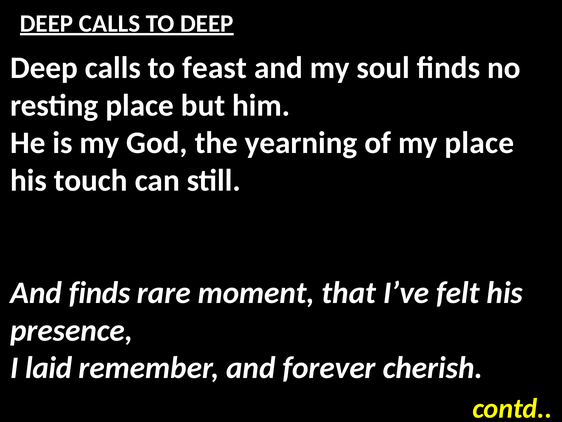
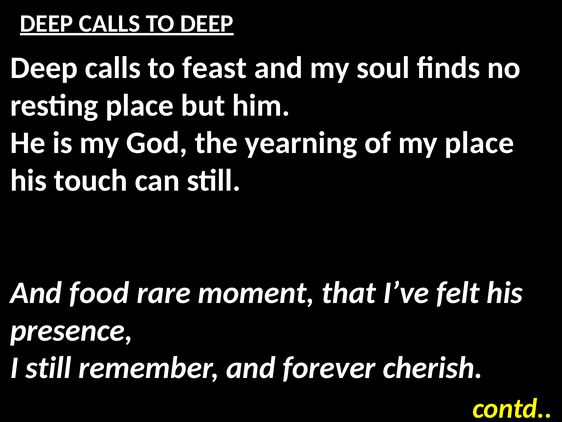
And finds: finds -> food
I laid: laid -> still
